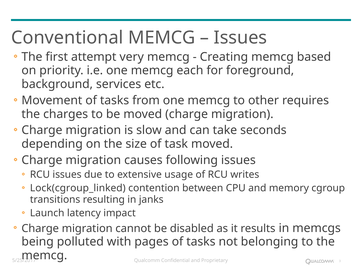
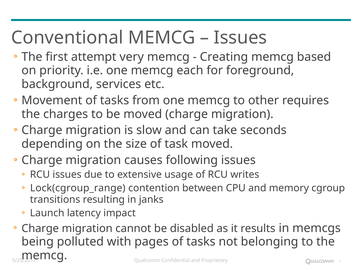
Lock(cgroup_linked: Lock(cgroup_linked -> Lock(cgroup_range
